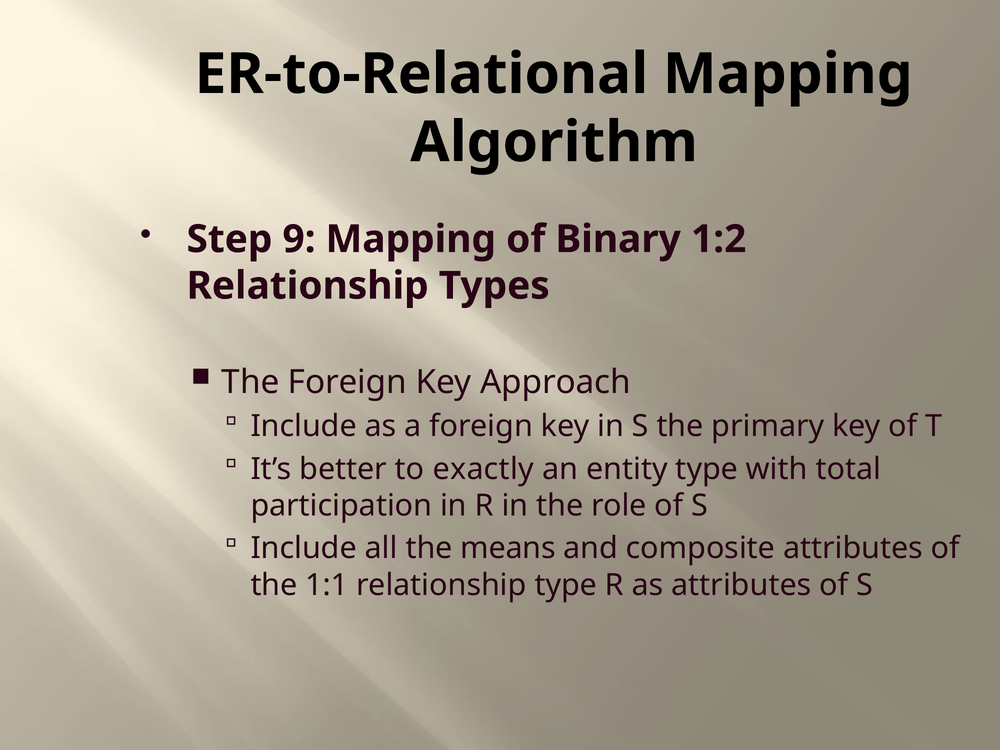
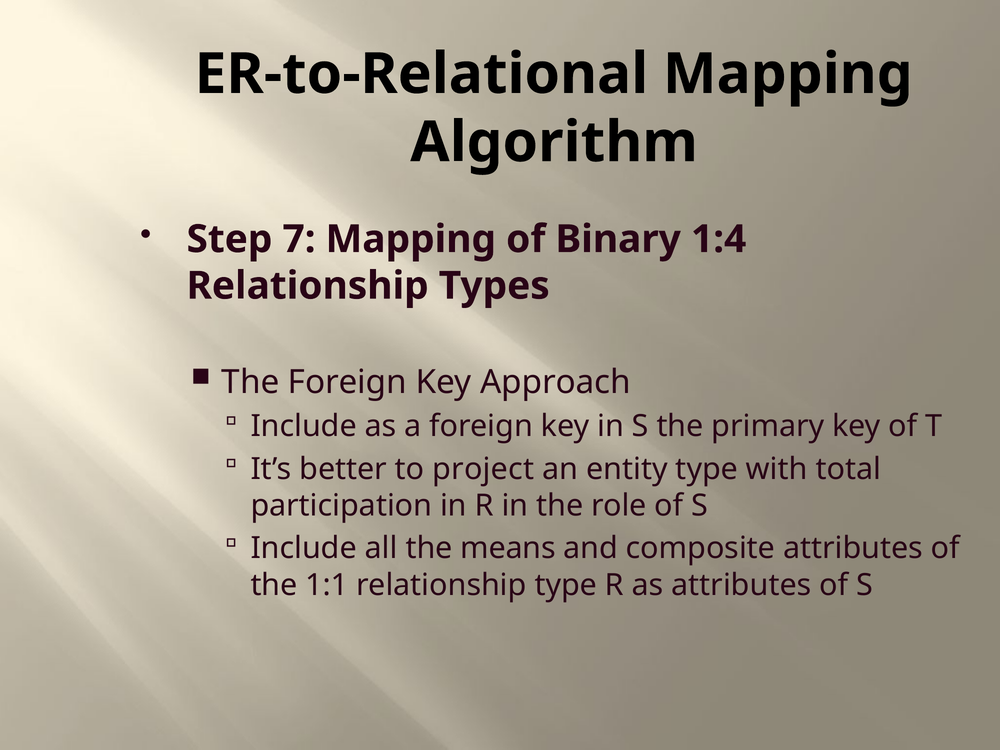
9: 9 -> 7
1:2: 1:2 -> 1:4
exactly: exactly -> project
